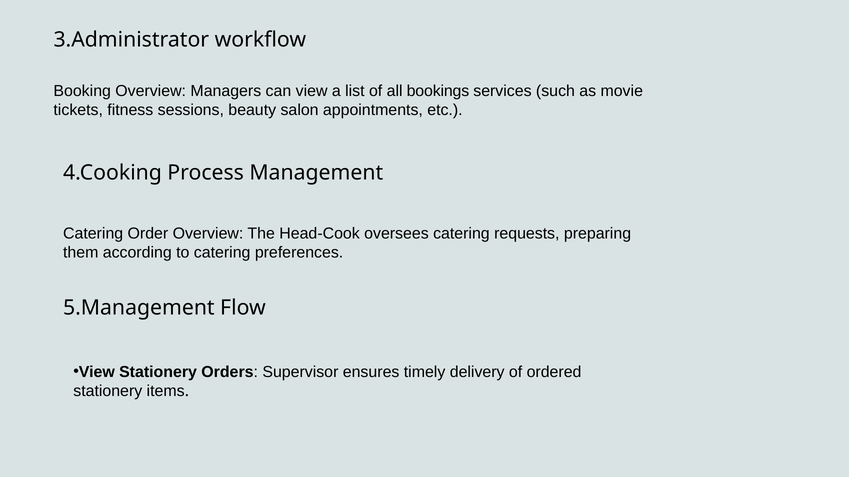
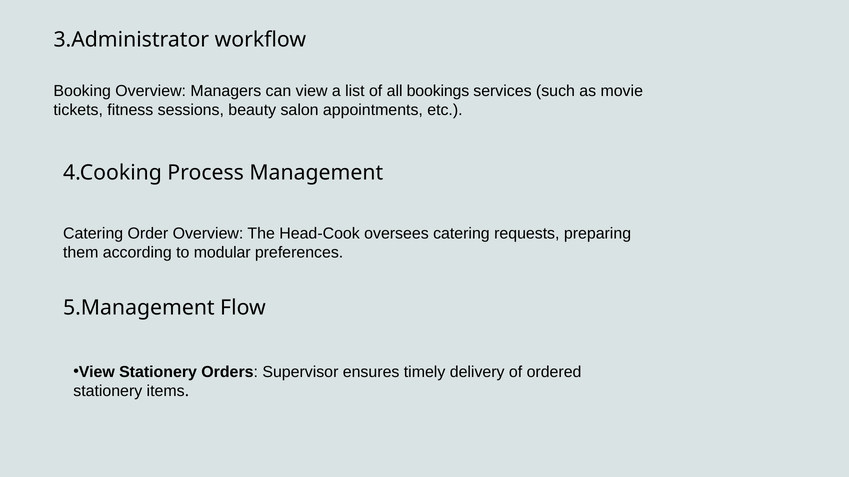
to catering: catering -> modular
